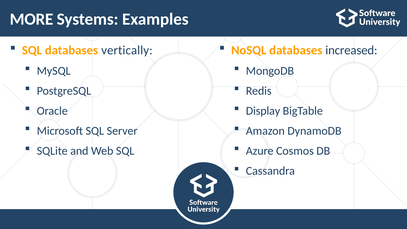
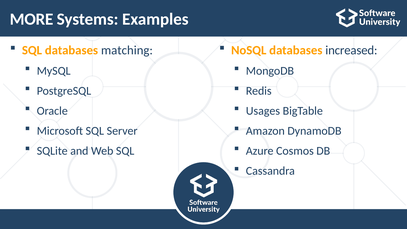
vertically: vertically -> matching
Display: Display -> Usages
